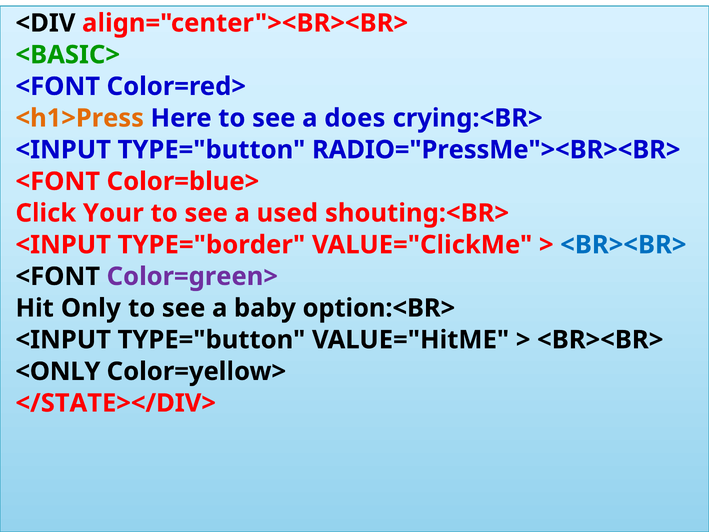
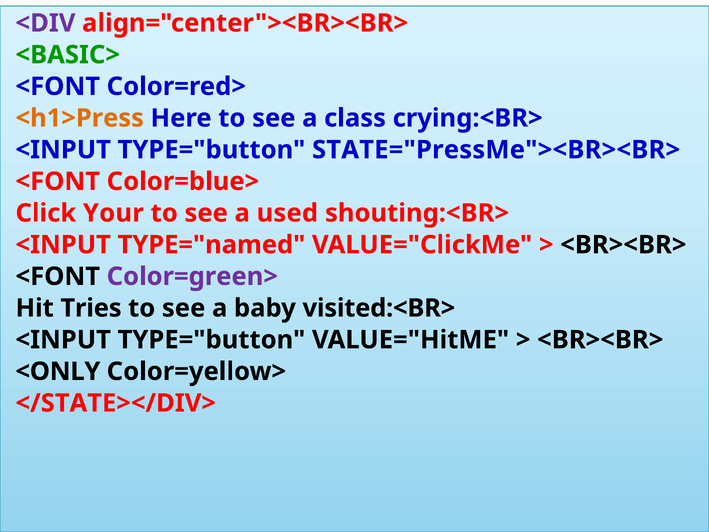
<DIV colour: black -> purple
does: does -> class
RADIO="PressMe"><BR><BR>: RADIO="PressMe"><BR><BR> -> STATE="PressMe"><BR><BR>
TYPE="border: TYPE="border -> TYPE="named
<BR><BR> at (623, 245) colour: blue -> black
Only: Only -> Tries
option:<BR>: option:<BR> -> visited:<BR>
